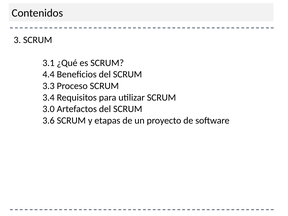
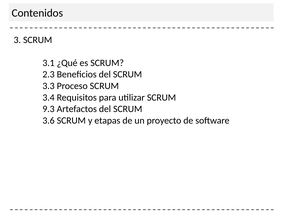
4.4: 4.4 -> 2.3
3.0: 3.0 -> 9.3
